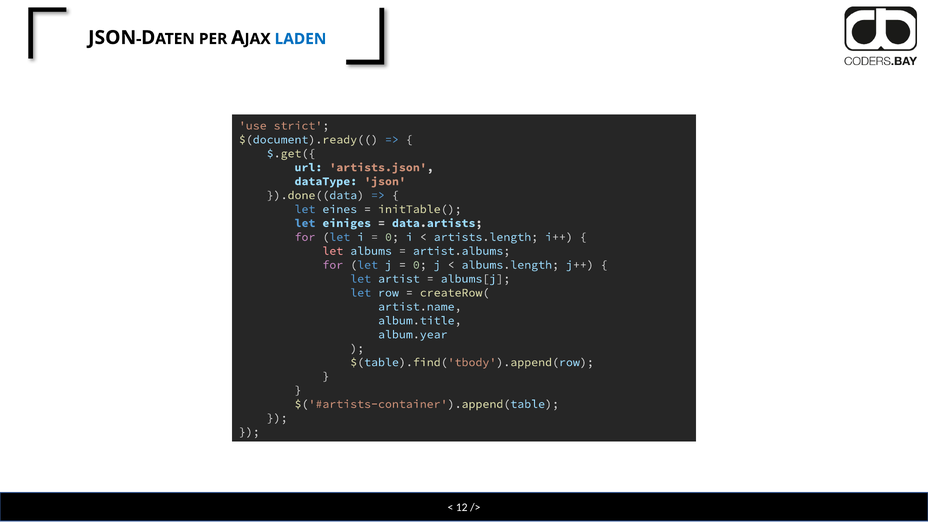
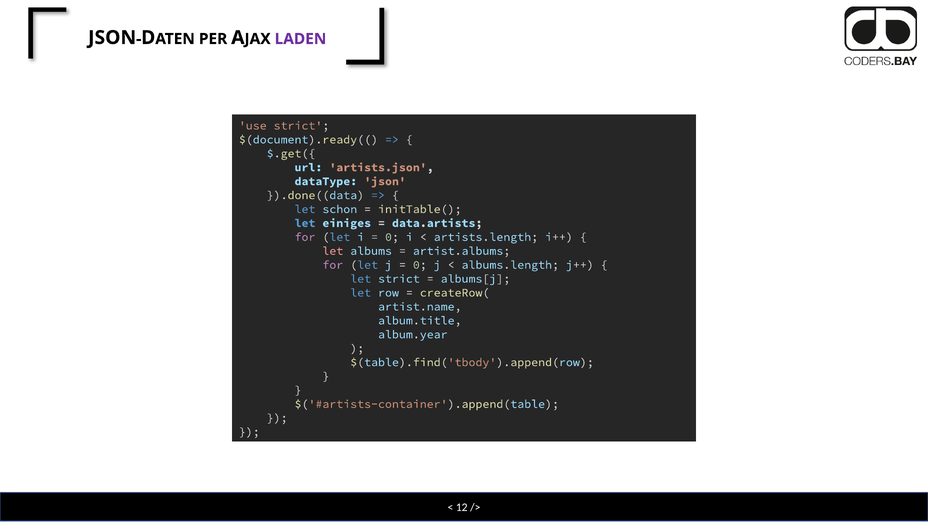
LADEN colour: blue -> purple
eines: eines -> schon
let artist: artist -> strict
